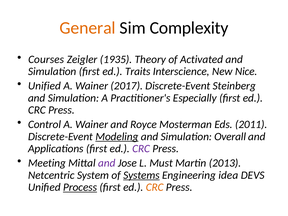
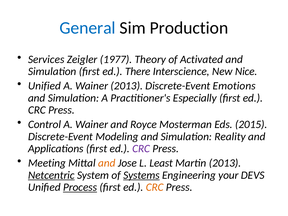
General colour: orange -> blue
Complexity: Complexity -> Production
Courses: Courses -> Services
1935: 1935 -> 1977
Traits: Traits -> There
Wainer 2017: 2017 -> 2013
Steinberg: Steinberg -> Emotions
2011: 2011 -> 2015
Modeling underline: present -> none
Overall: Overall -> Reality
and at (107, 163) colour: purple -> orange
Must: Must -> Least
Netcentric underline: none -> present
idea: idea -> your
